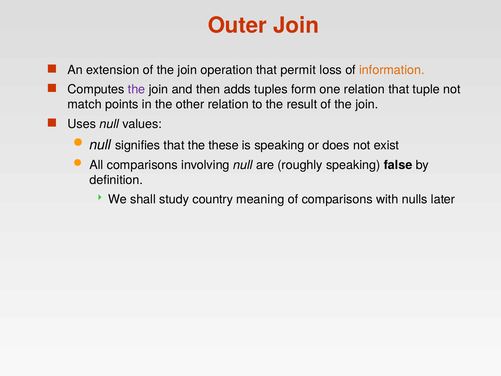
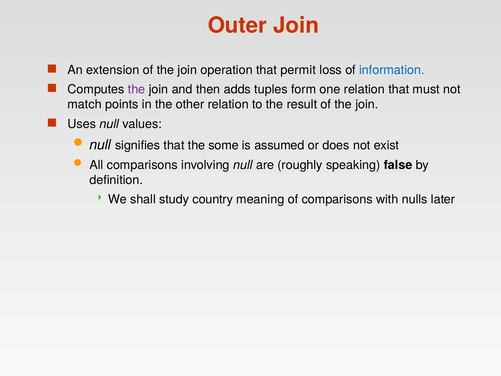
information colour: orange -> blue
tuple: tuple -> must
these: these -> some
is speaking: speaking -> assumed
